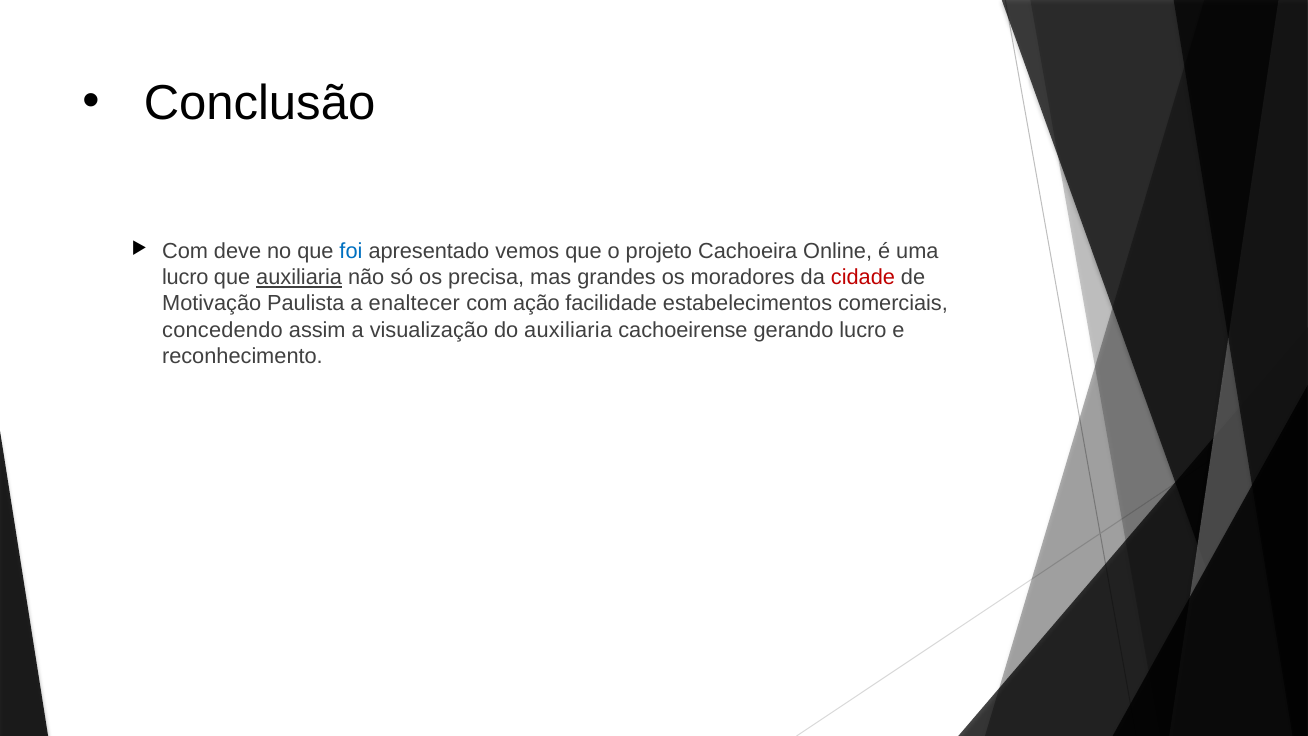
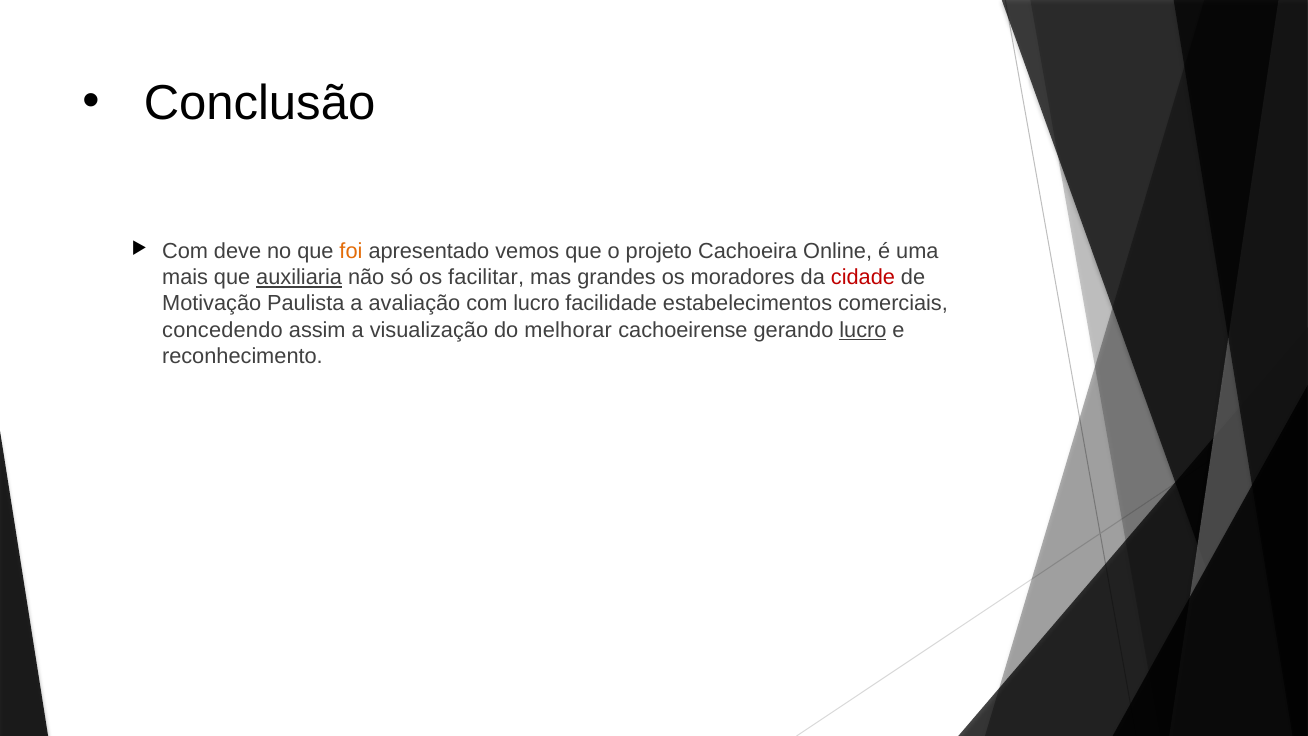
foi colour: blue -> orange
lucro at (185, 277): lucro -> mais
precisa: precisa -> facilitar
enaltecer: enaltecer -> avaliação
com ação: ação -> lucro
do auxiliaria: auxiliaria -> melhorar
lucro at (863, 330) underline: none -> present
